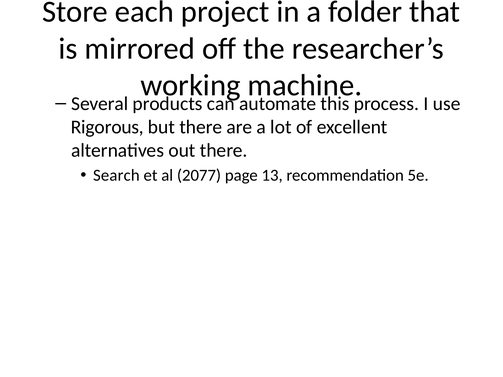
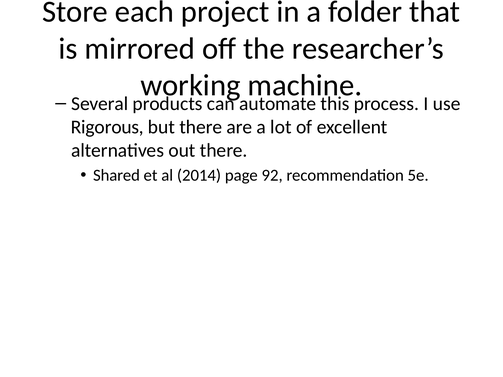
Search: Search -> Shared
2077: 2077 -> 2014
13: 13 -> 92
